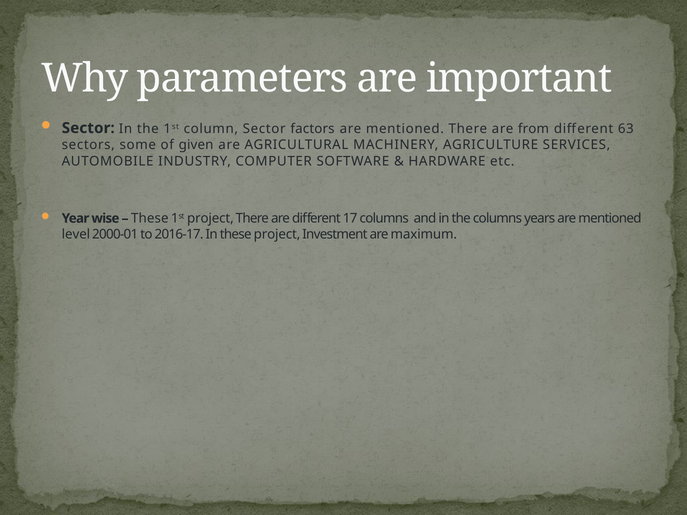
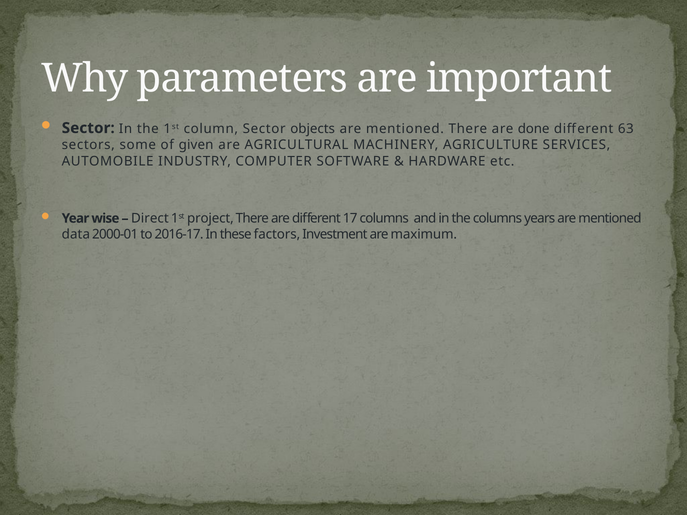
factors: factors -> objects
from: from -> done
These at (150, 218): These -> Direct
level: level -> data
these project: project -> factors
